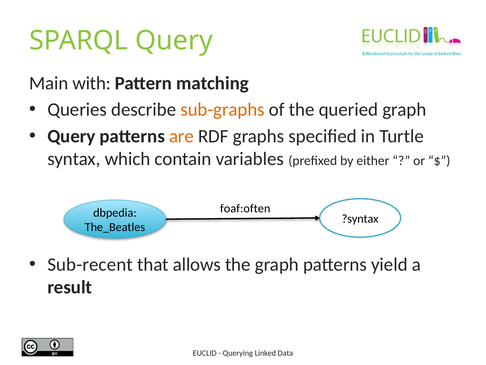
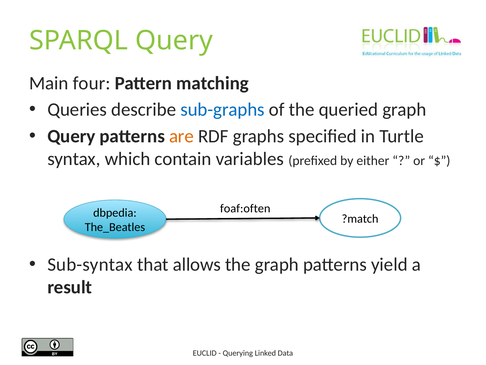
with: with -> four
sub-graphs colour: orange -> blue
?syntax: ?syntax -> ?match
Sub-recent: Sub-recent -> Sub-syntax
